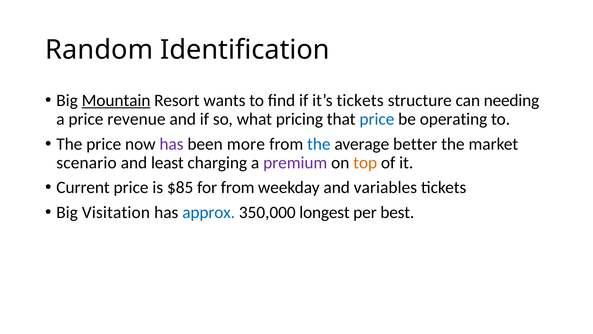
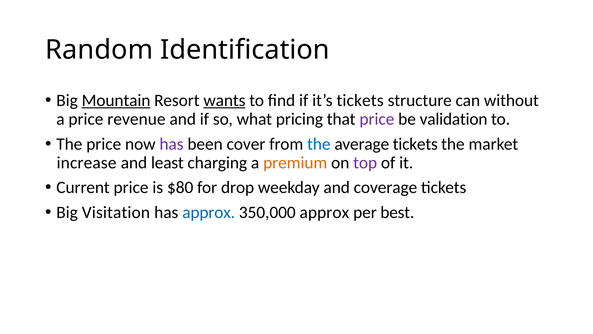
wants underline: none -> present
needing: needing -> without
price at (377, 119) colour: blue -> purple
operating: operating -> validation
more: more -> cover
average better: better -> tickets
scenario: scenario -> increase
premium colour: purple -> orange
top colour: orange -> purple
$85: $85 -> $80
for from: from -> drop
variables: variables -> coverage
350,000 longest: longest -> approx
